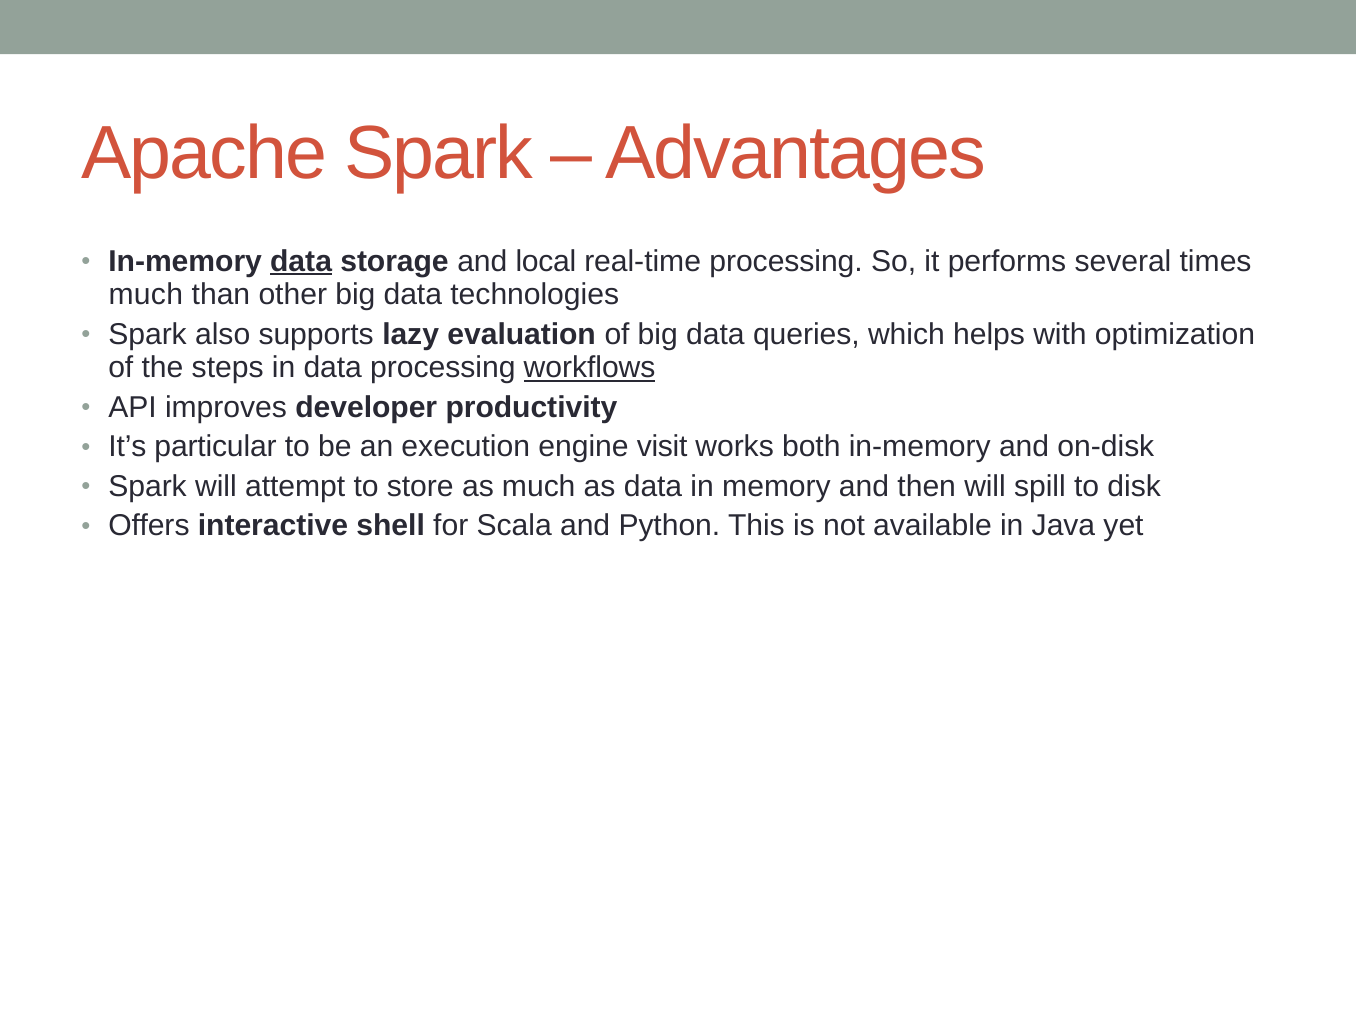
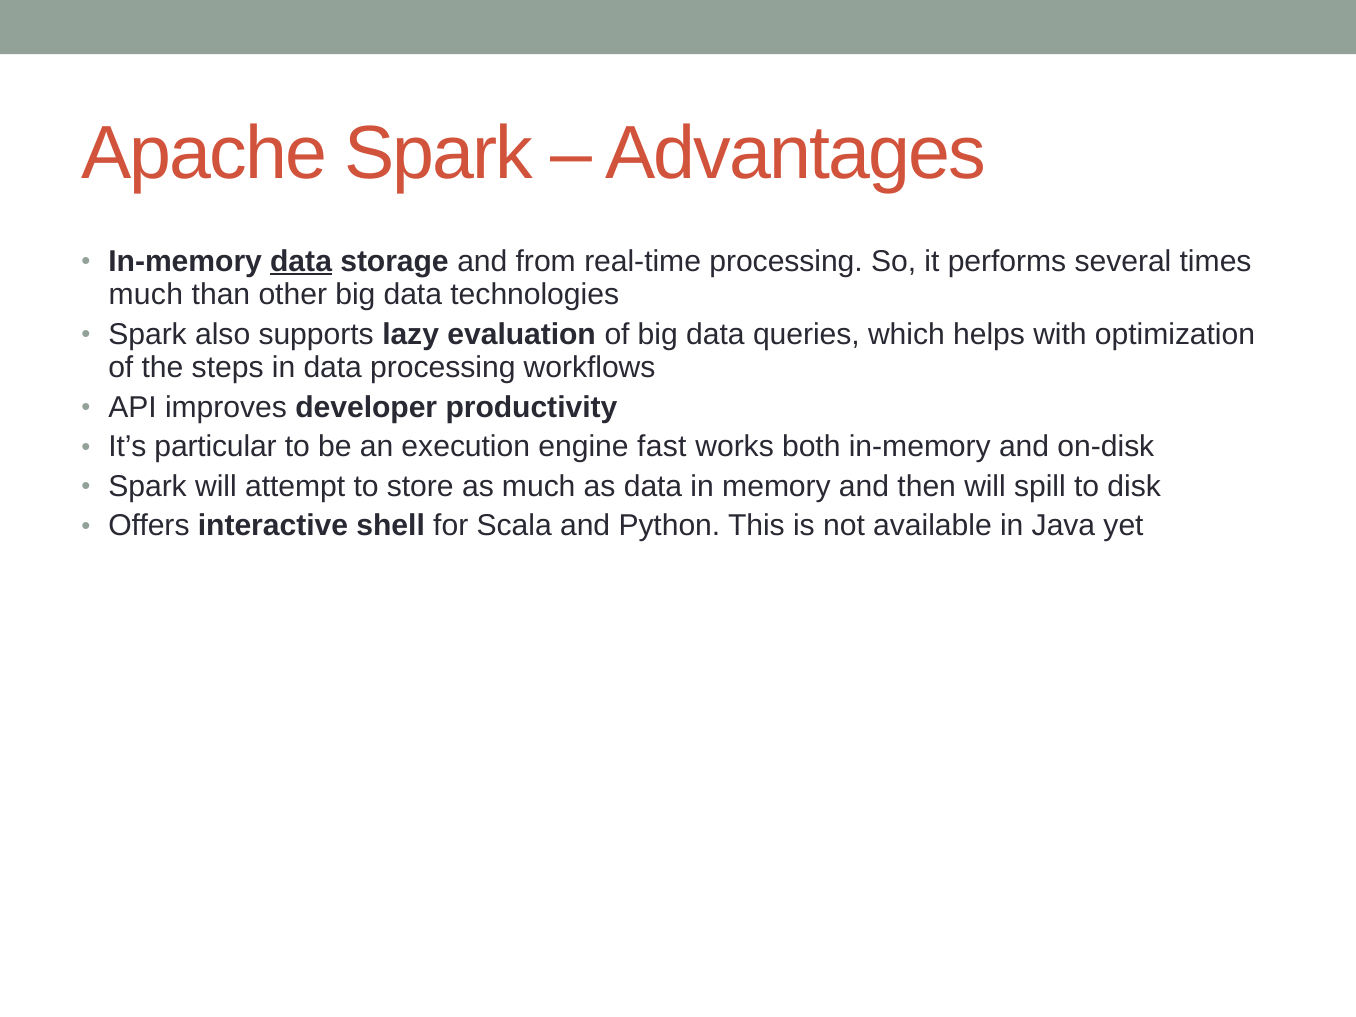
local: local -> from
workflows underline: present -> none
visit: visit -> fast
